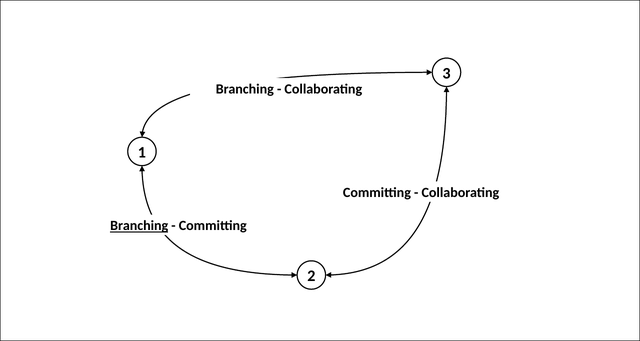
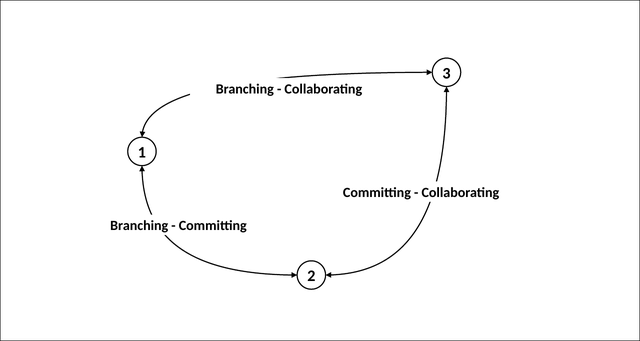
Branching at (139, 226) underline: present -> none
